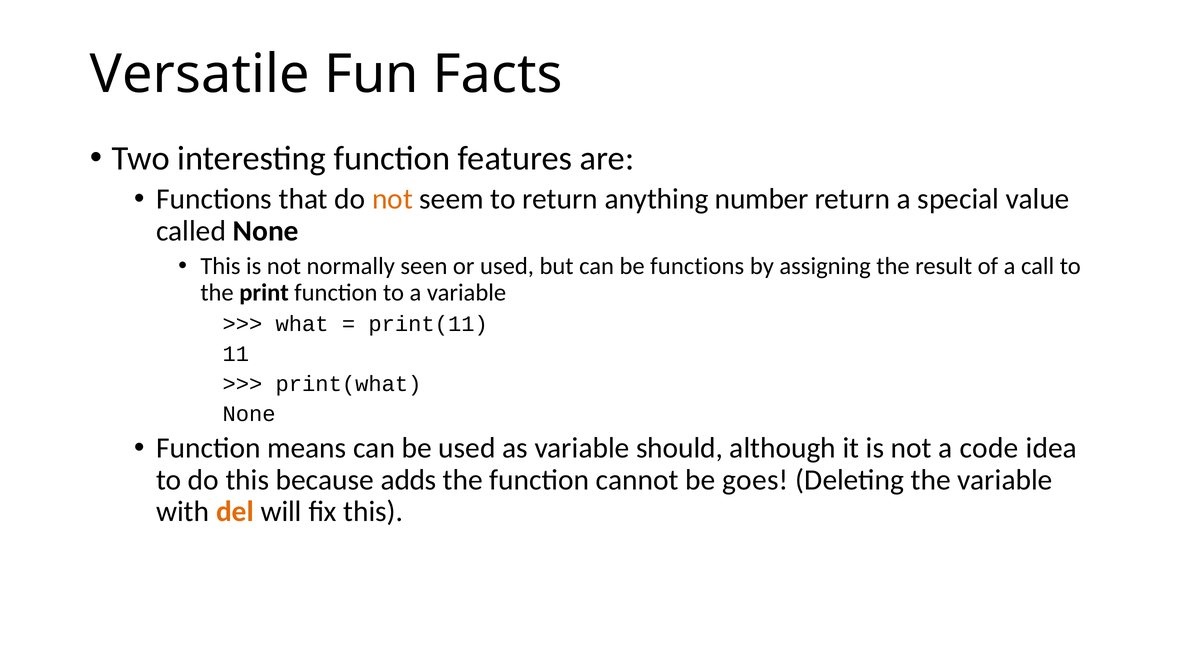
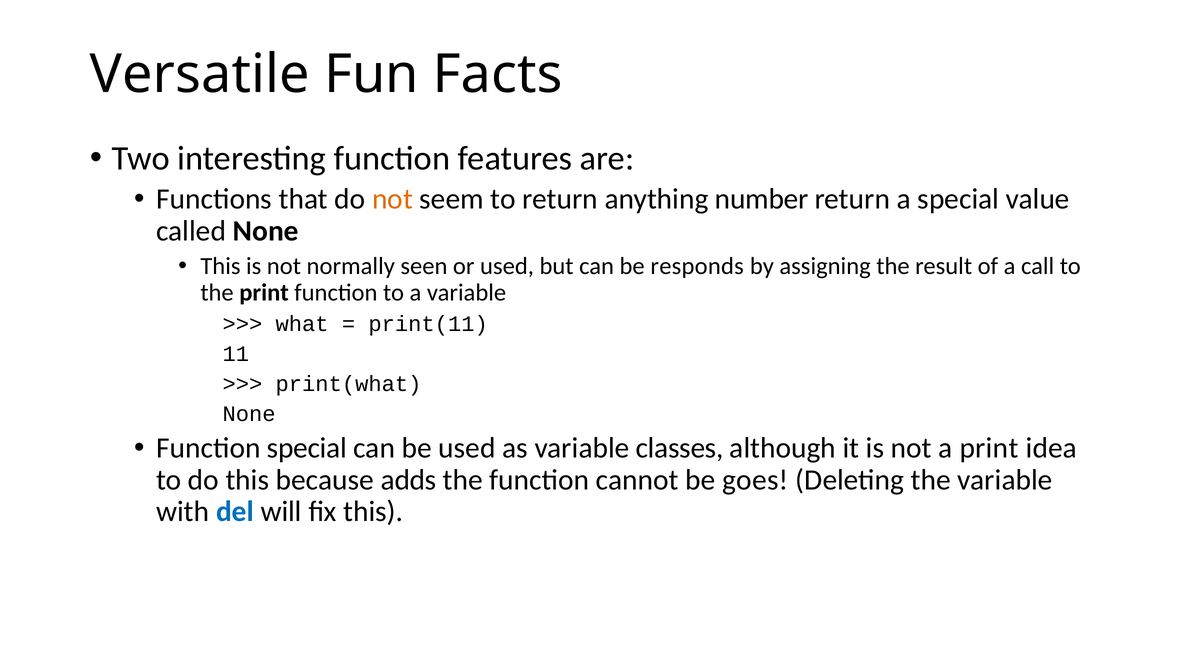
be functions: functions -> responds
Function means: means -> special
should: should -> classes
a code: code -> print
del colour: orange -> blue
